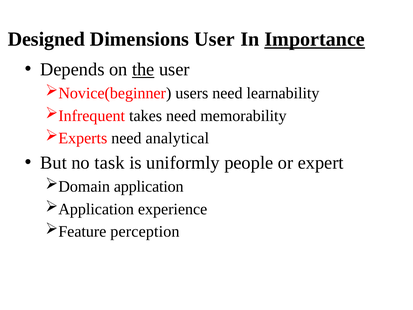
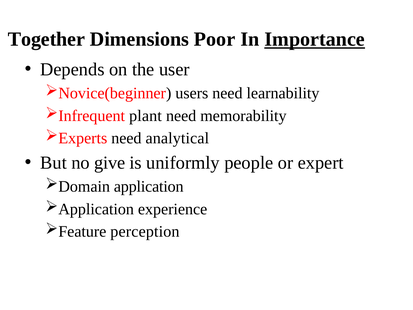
Designed: Designed -> Together
Dimensions User: User -> Poor
the underline: present -> none
takes: takes -> plant
task: task -> give
